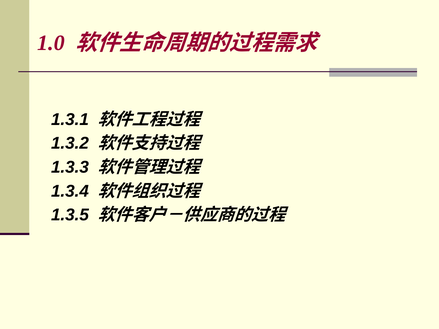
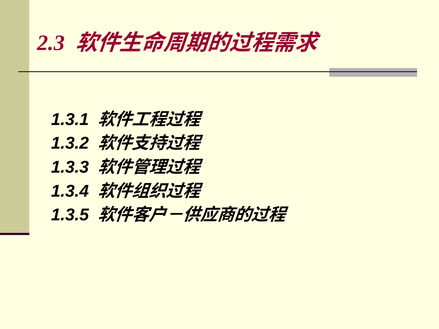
1.0: 1.0 -> 2.3
